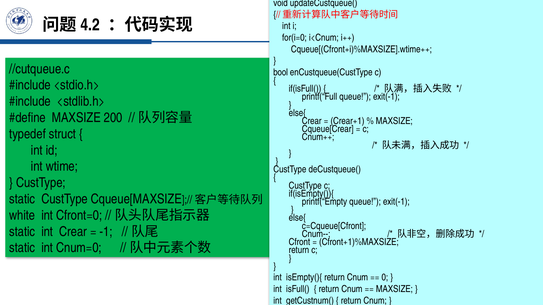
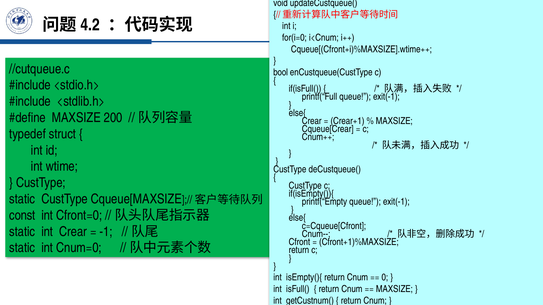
white: white -> const
